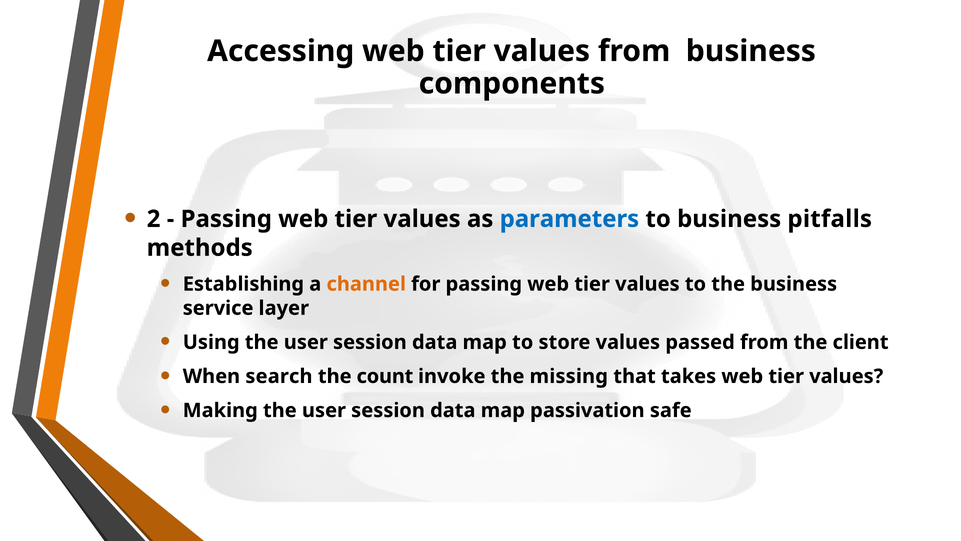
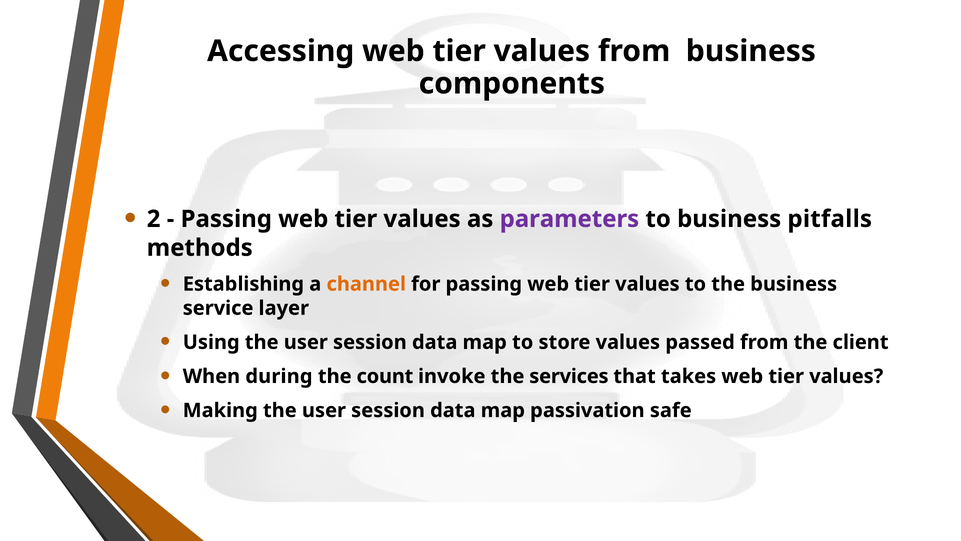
parameters colour: blue -> purple
search: search -> during
missing: missing -> services
